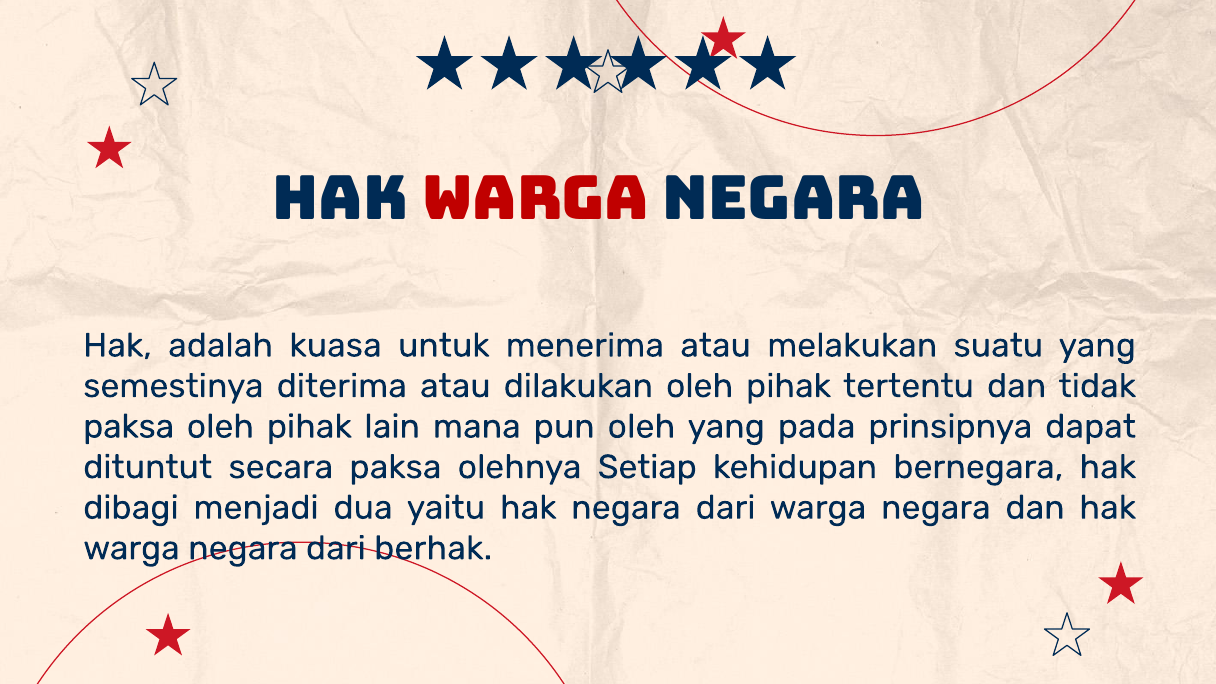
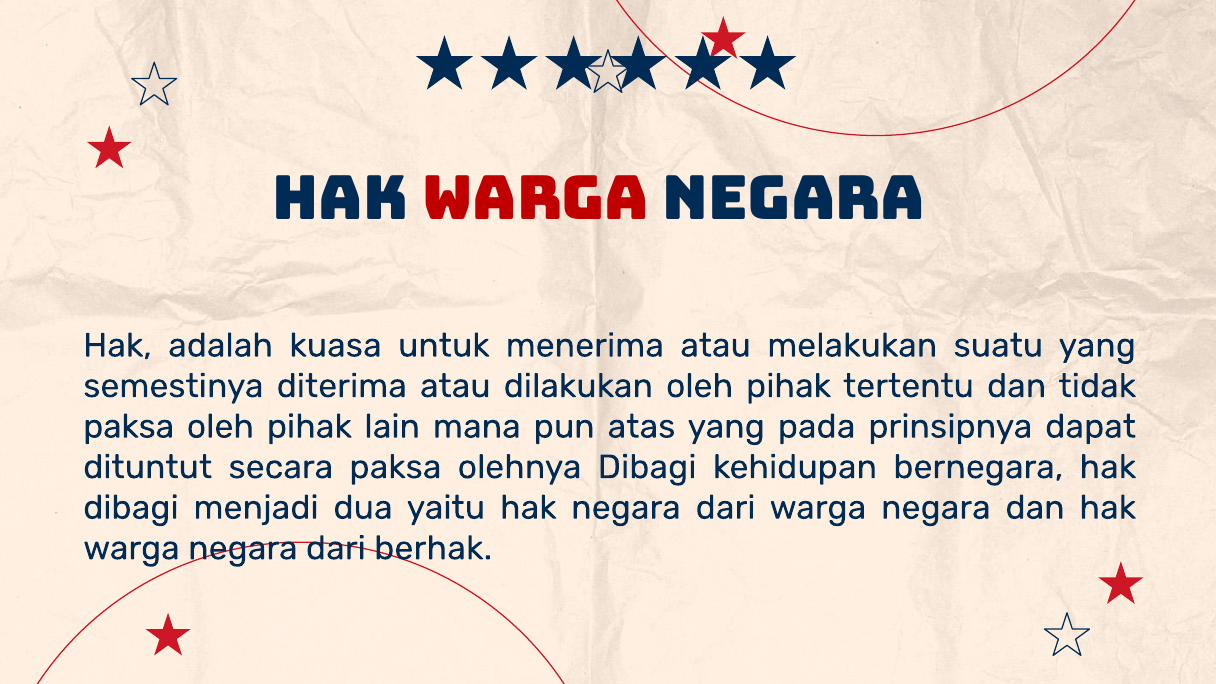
pun oleh: oleh -> atas
olehnya Setiap: Setiap -> Dibagi
